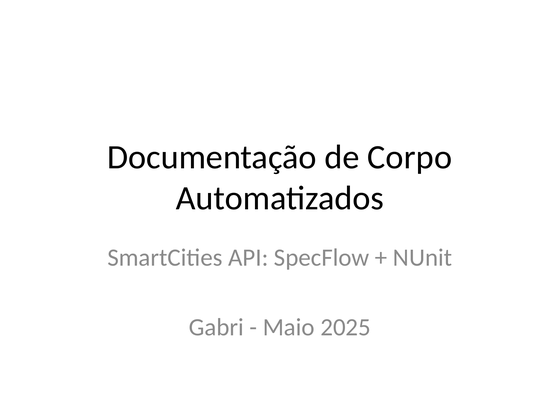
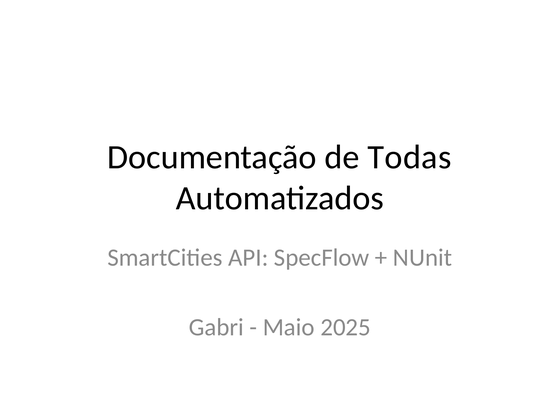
Corpo: Corpo -> Todas
